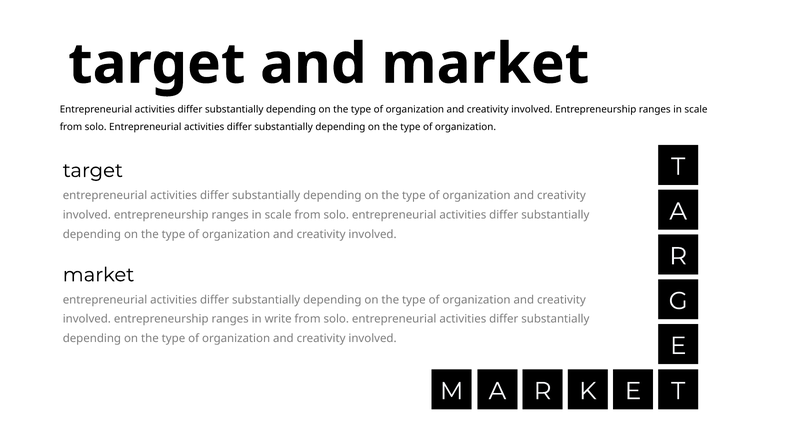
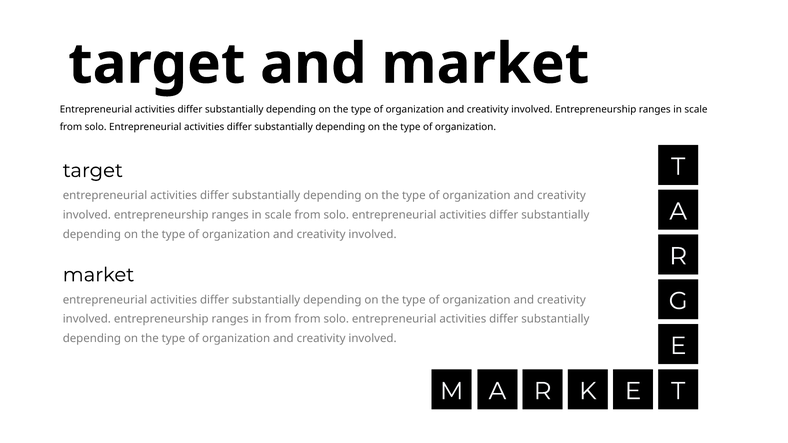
in write: write -> from
